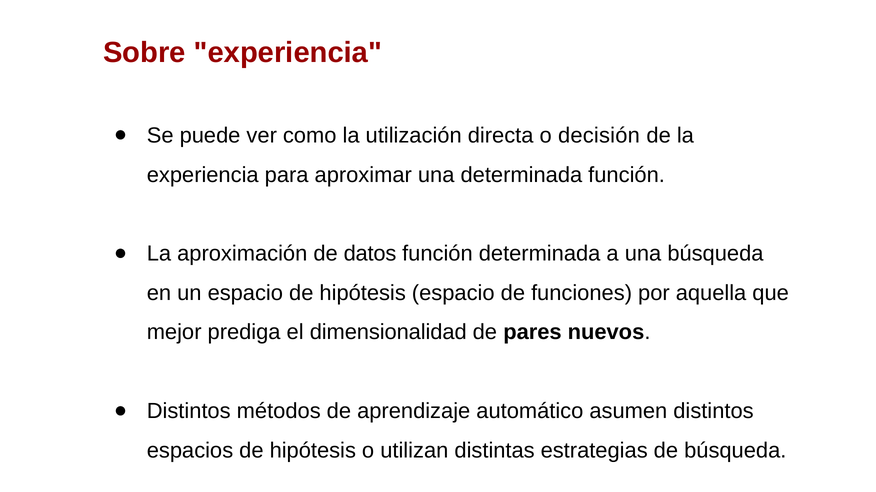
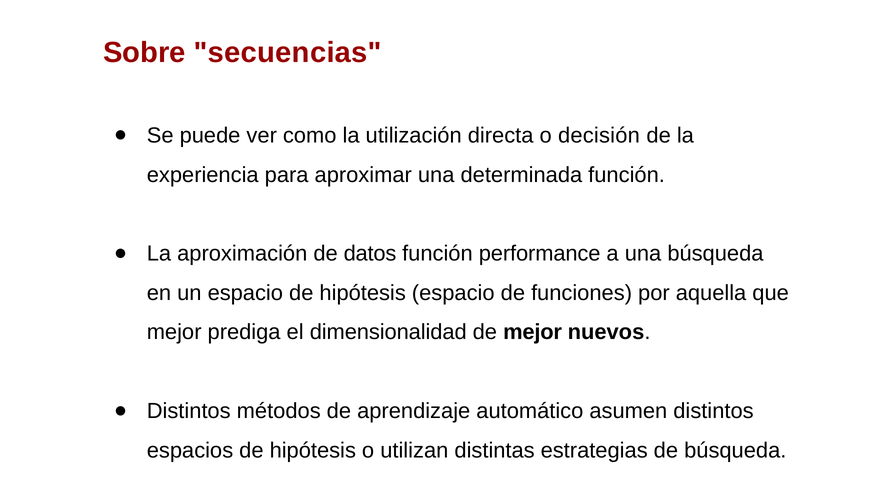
Sobre experiencia: experiencia -> secuencias
función determinada: determinada -> performance
de pares: pares -> mejor
